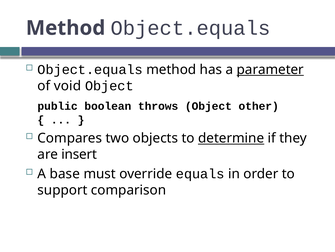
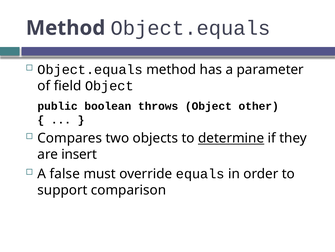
parameter underline: present -> none
void: void -> field
base: base -> false
